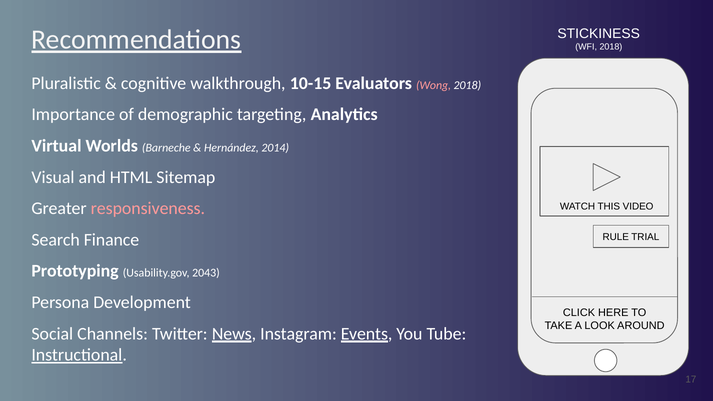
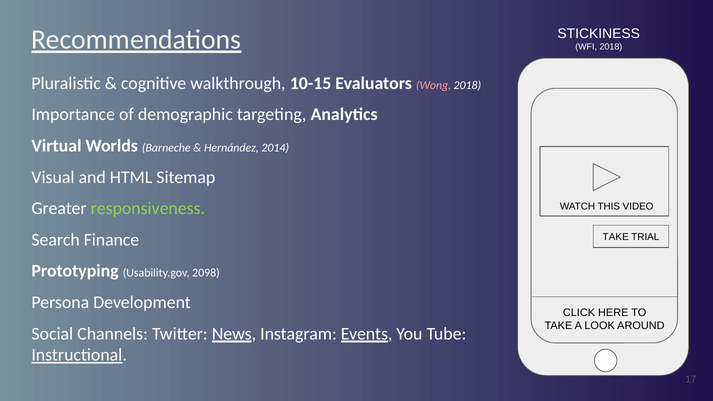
responsiveness colour: pink -> light green
RULE at (616, 237): RULE -> TAKE
2043: 2043 -> 2098
